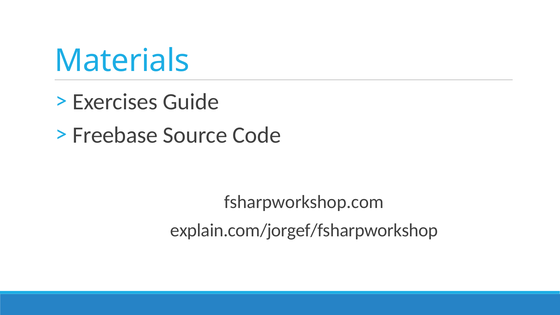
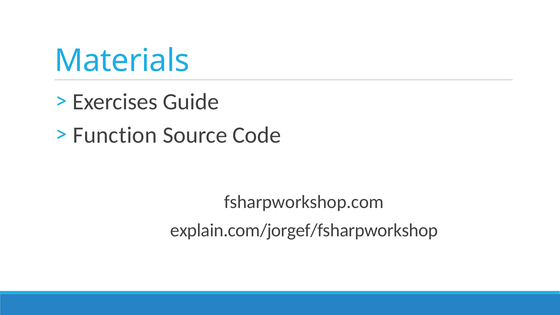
Freebase: Freebase -> Function
